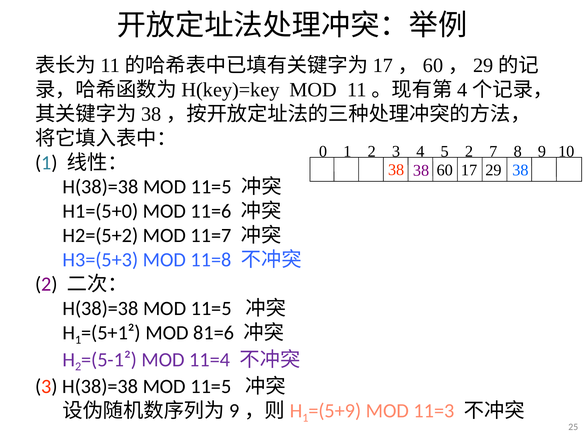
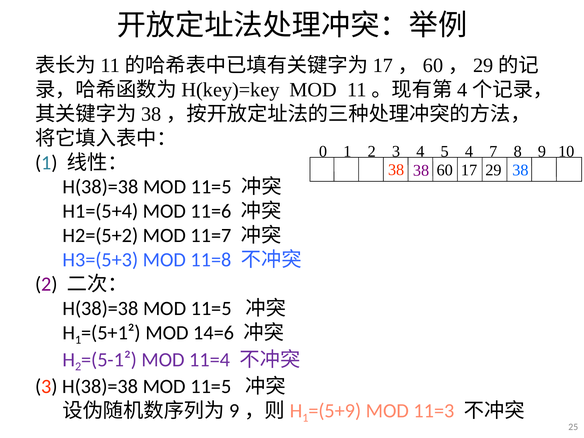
5 2: 2 -> 4
H1=(5+0: H1=(5+0 -> H1=(5+4
81=6: 81=6 -> 14=6
